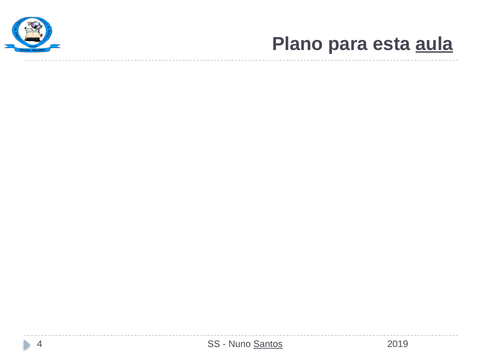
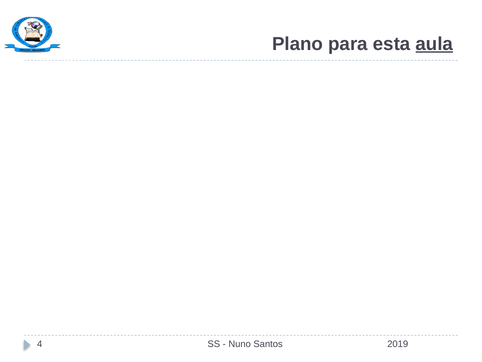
Santos underline: present -> none
